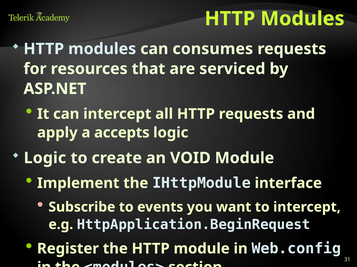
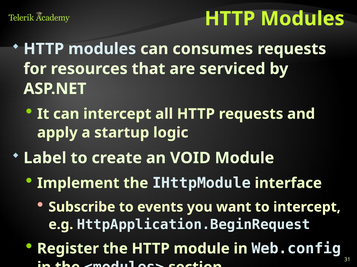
accepts: accepts -> startup
Logic at (45, 158): Logic -> Label
